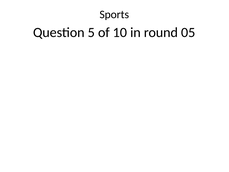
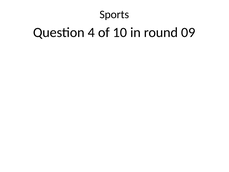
5: 5 -> 4
05: 05 -> 09
